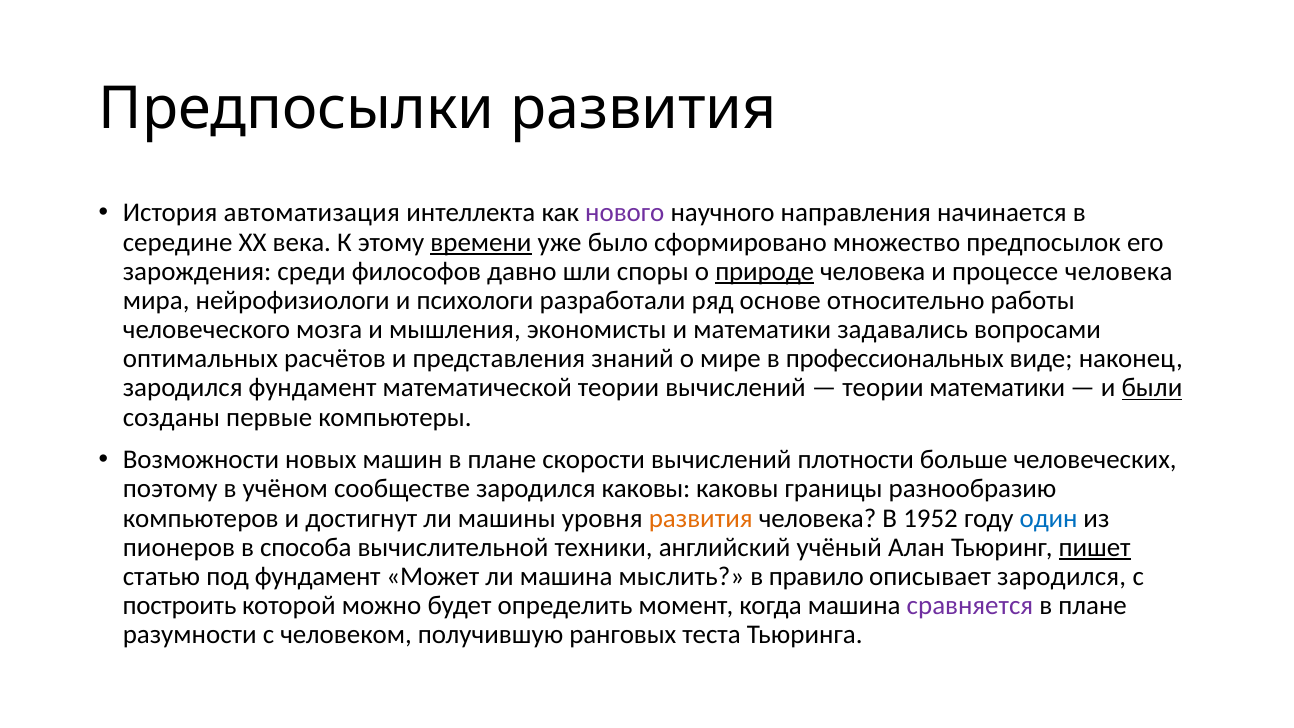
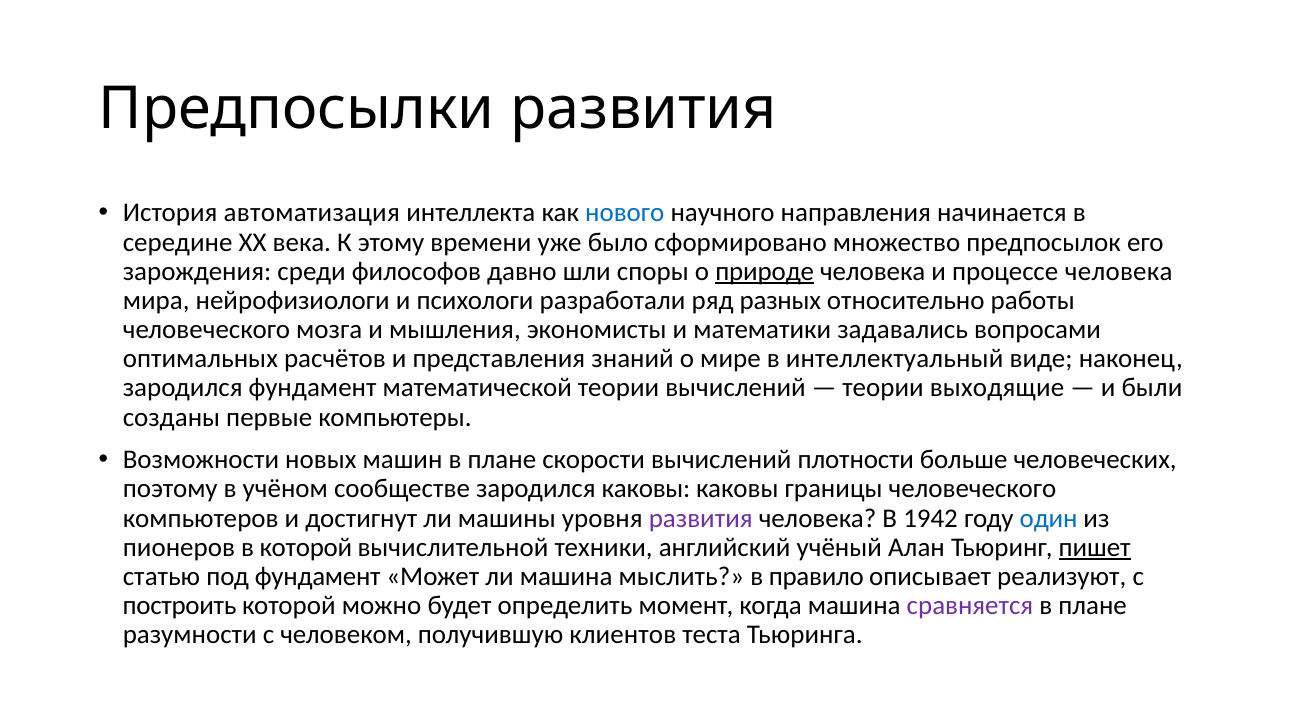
нового colour: purple -> blue
времени underline: present -> none
основе: основе -> разных
профессиональных: профессиональных -> интеллектуальный
теории математики: математики -> выходящие
были underline: present -> none
границы разнообразию: разнообразию -> человеческого
развития at (701, 518) colour: orange -> purple
1952: 1952 -> 1942
в способа: способа -> которой
описывает зародился: зародился -> реализуют
ранговых: ранговых -> клиентов
